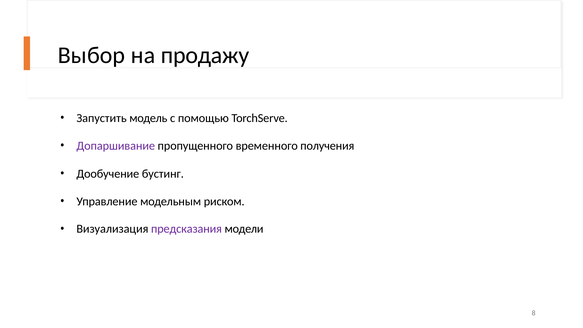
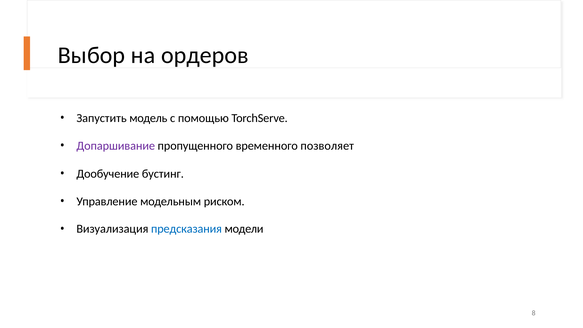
продажу: продажу -> ордеров
получения: получения -> позволяет
предсказания colour: purple -> blue
